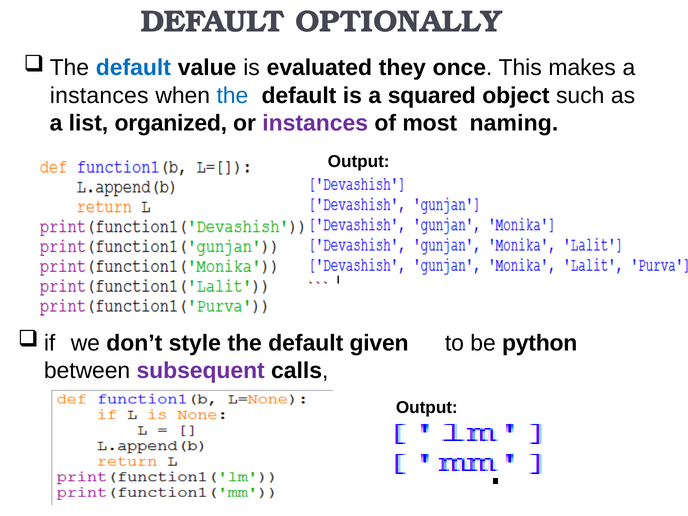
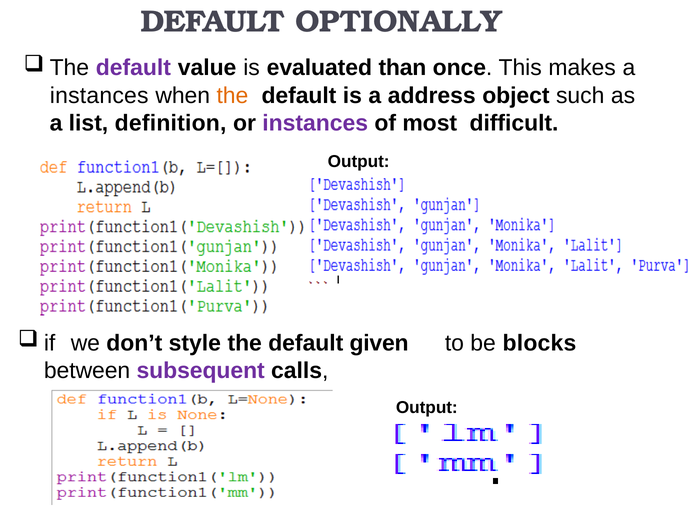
default at (133, 68) colour: blue -> purple
they: they -> than
the at (232, 95) colour: blue -> orange
squared: squared -> address
organized: organized -> definition
naming: naming -> difficult
python: python -> blocks
